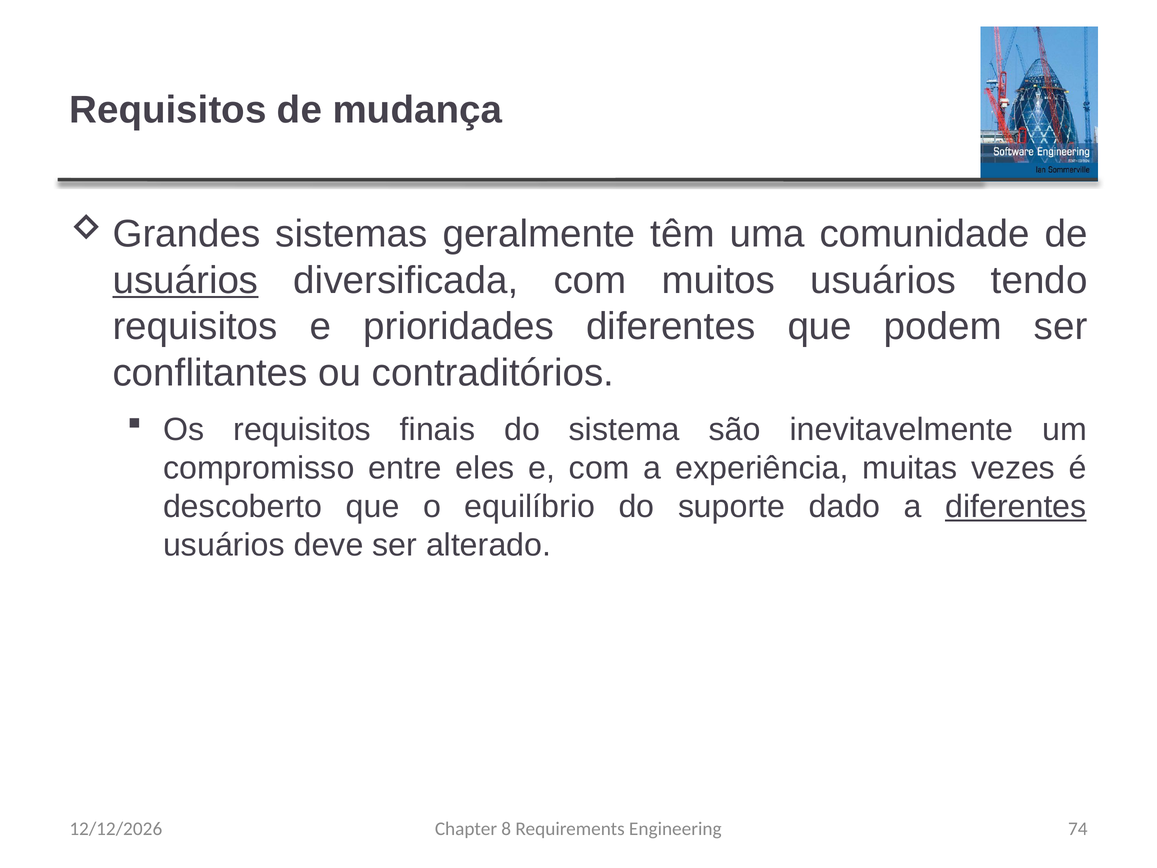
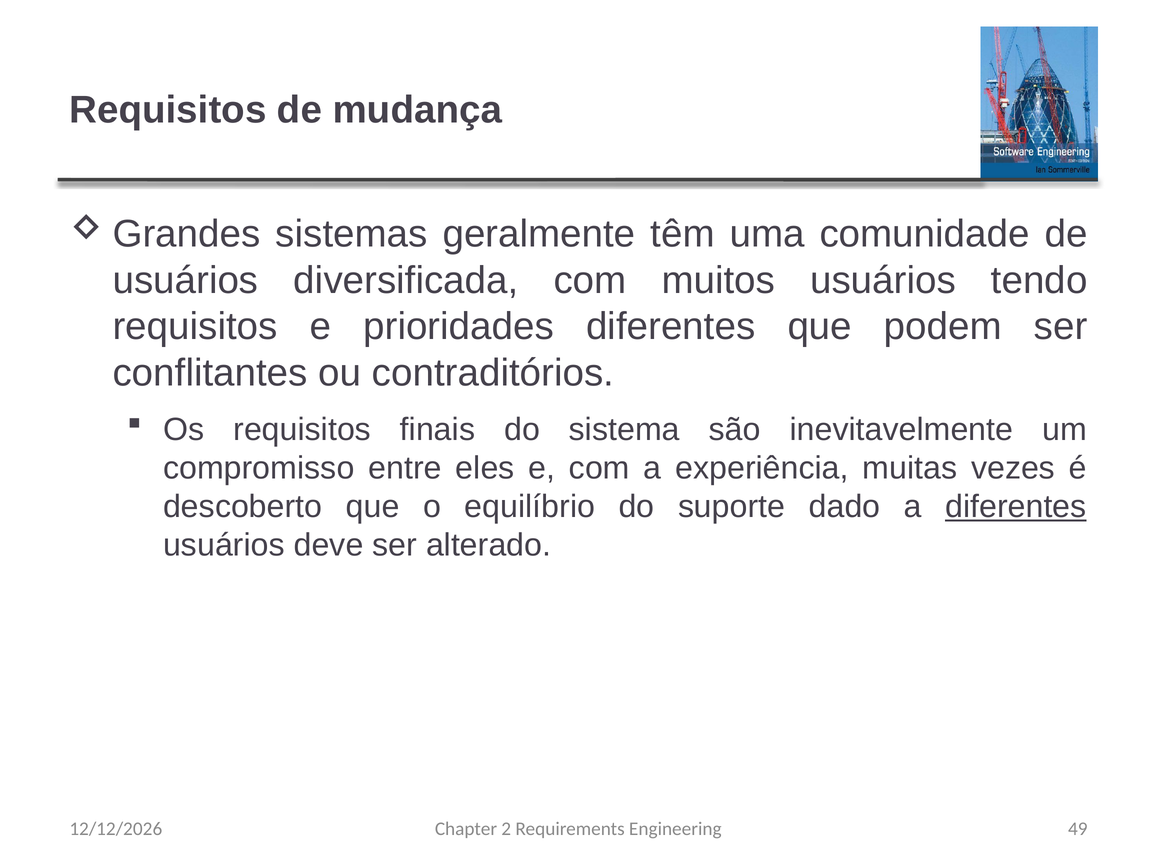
usuários at (185, 280) underline: present -> none
8: 8 -> 2
74: 74 -> 49
